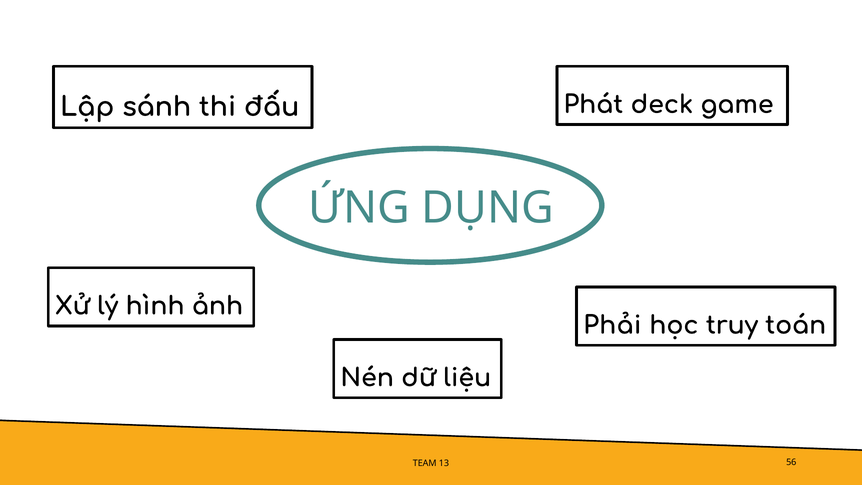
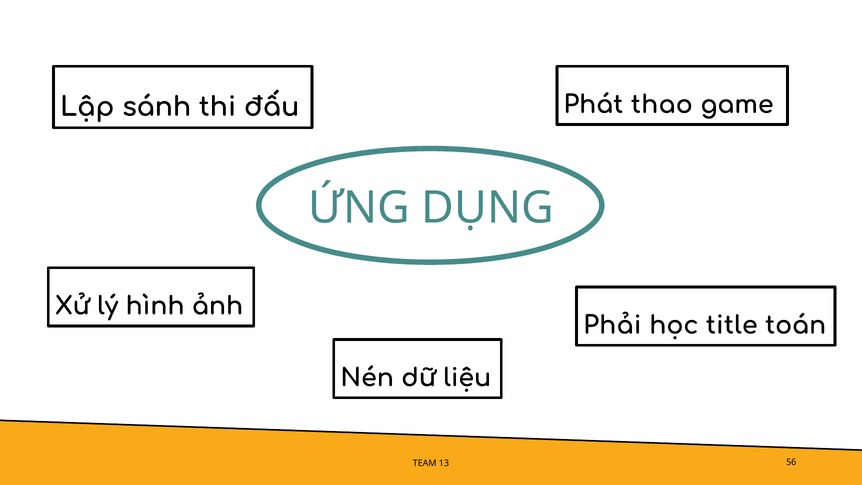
deck: deck -> thao
truy: truy -> title
